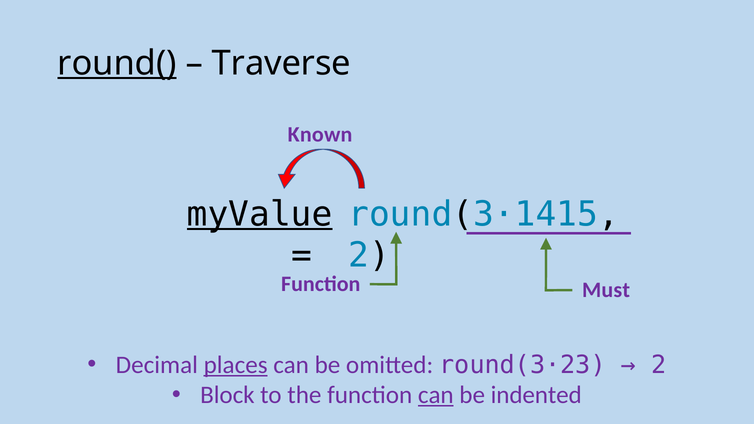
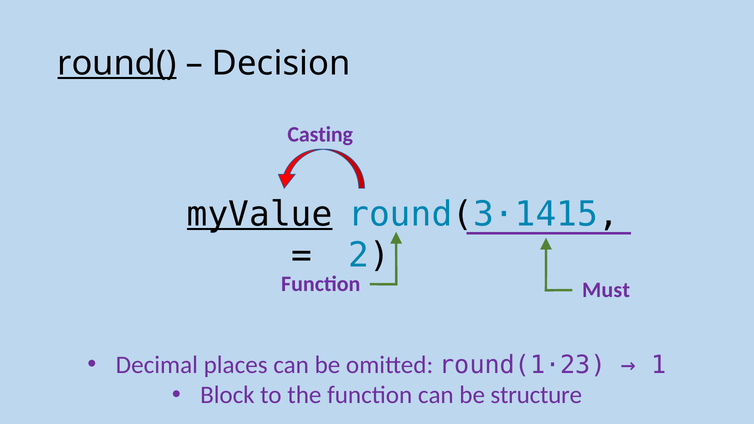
Traverse: Traverse -> Decision
Known: Known -> Casting
places underline: present -> none
round(3·23: round(3·23 -> round(1·23
2 at (659, 365): 2 -> 1
can at (436, 395) underline: present -> none
indented: indented -> structure
